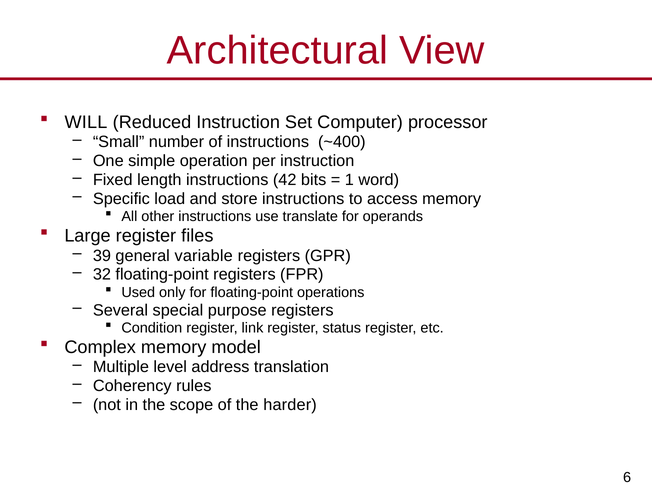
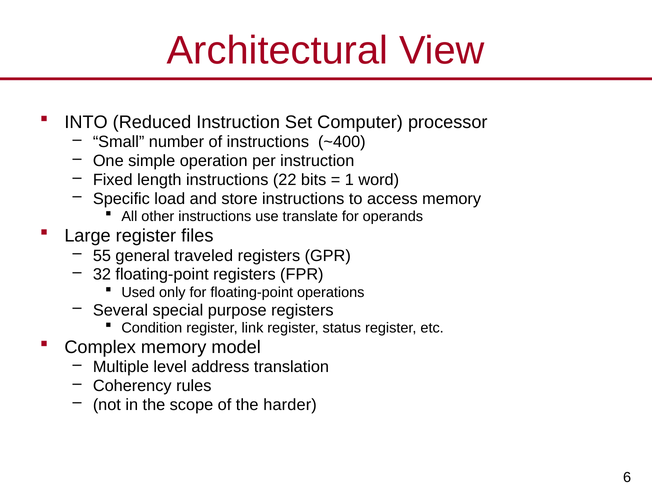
WILL: WILL -> INTO
42: 42 -> 22
39: 39 -> 55
variable: variable -> traveled
